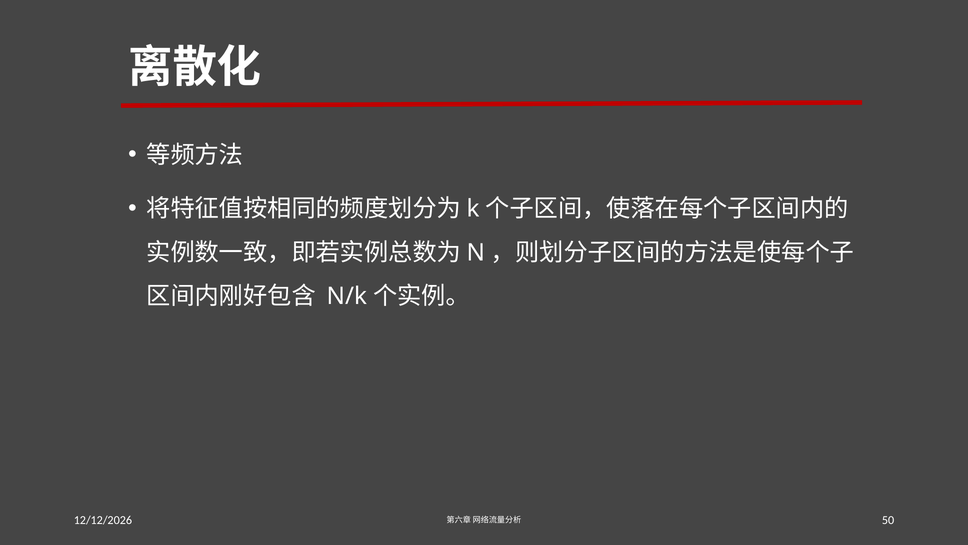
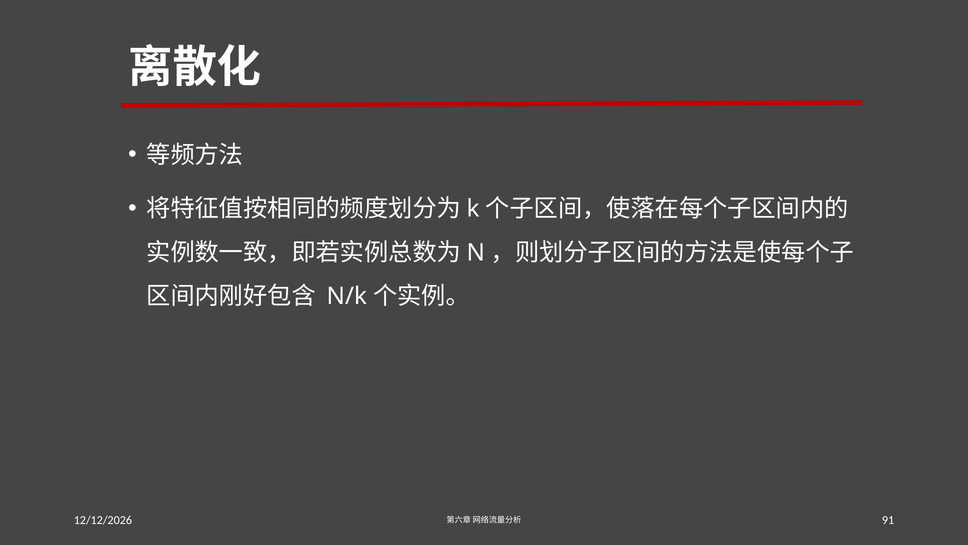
50: 50 -> 91
